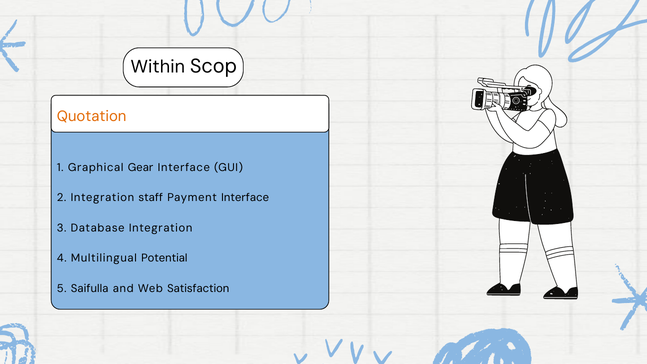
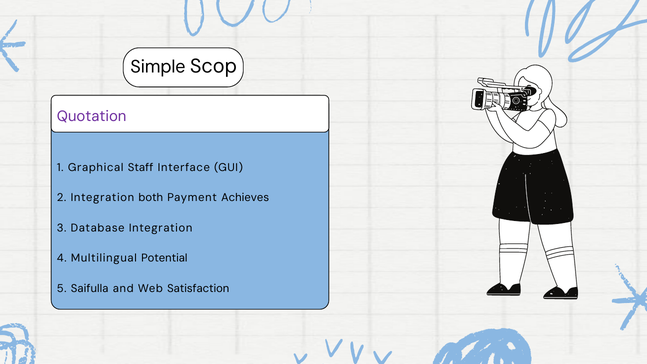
Within: Within -> Simple
Quotation colour: orange -> purple
Gear: Gear -> Staff
staff: staff -> both
Payment Interface: Interface -> Achieves
